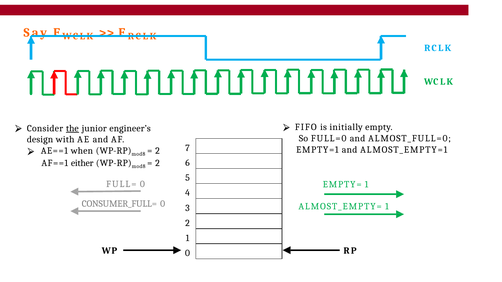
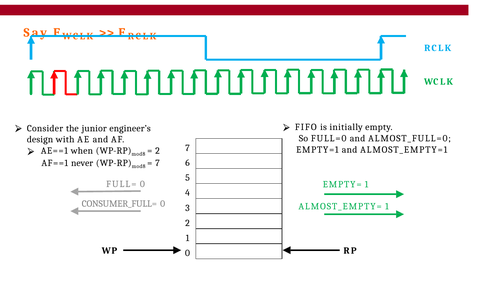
the underline: present -> none
either: either -> never
2 at (158, 163): 2 -> 7
